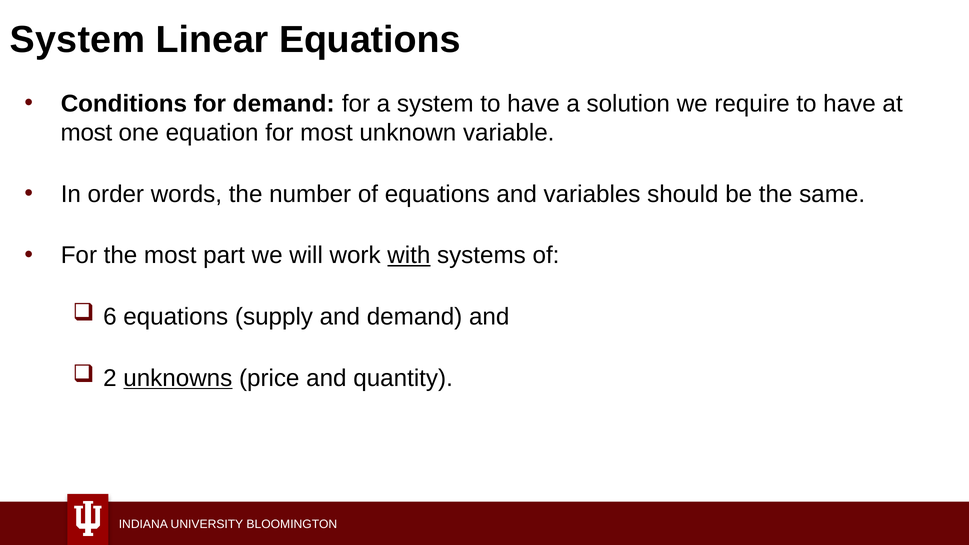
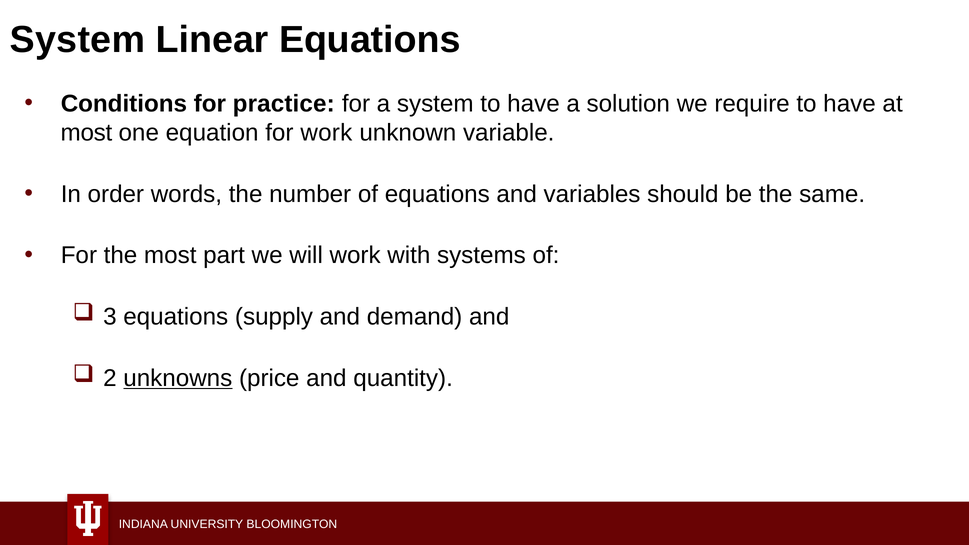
for demand: demand -> practice
for most: most -> work
with underline: present -> none
6: 6 -> 3
